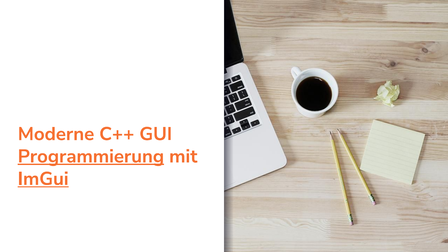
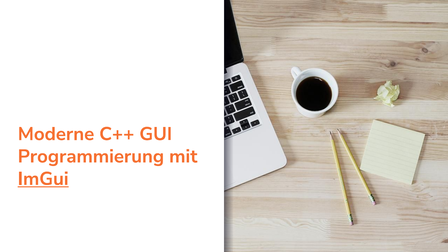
Programmierung underline: present -> none
